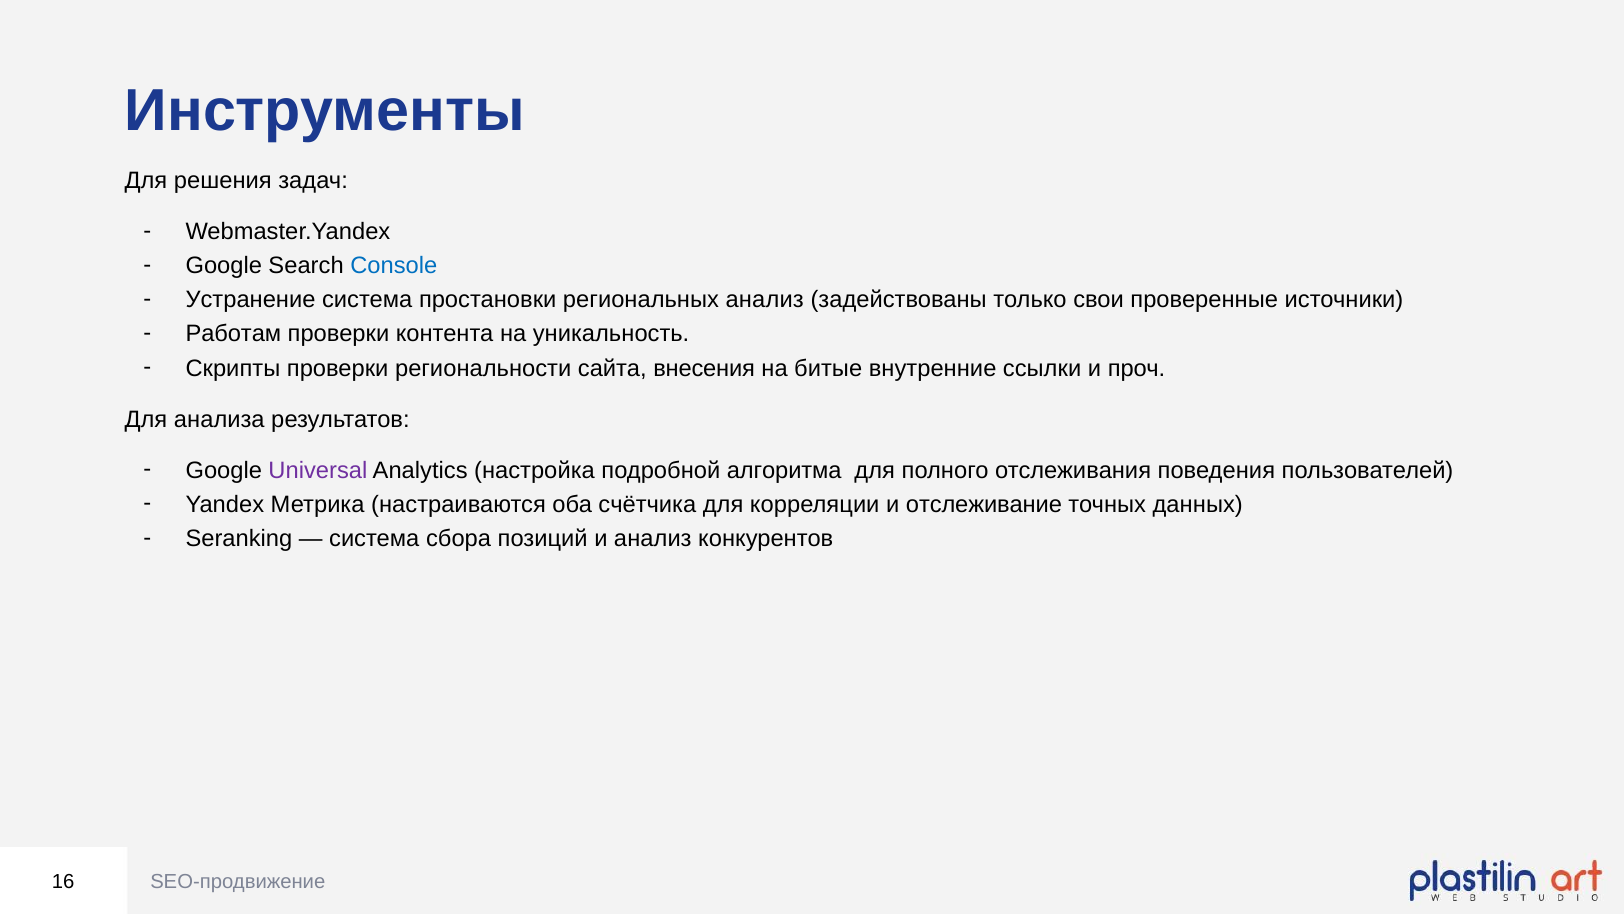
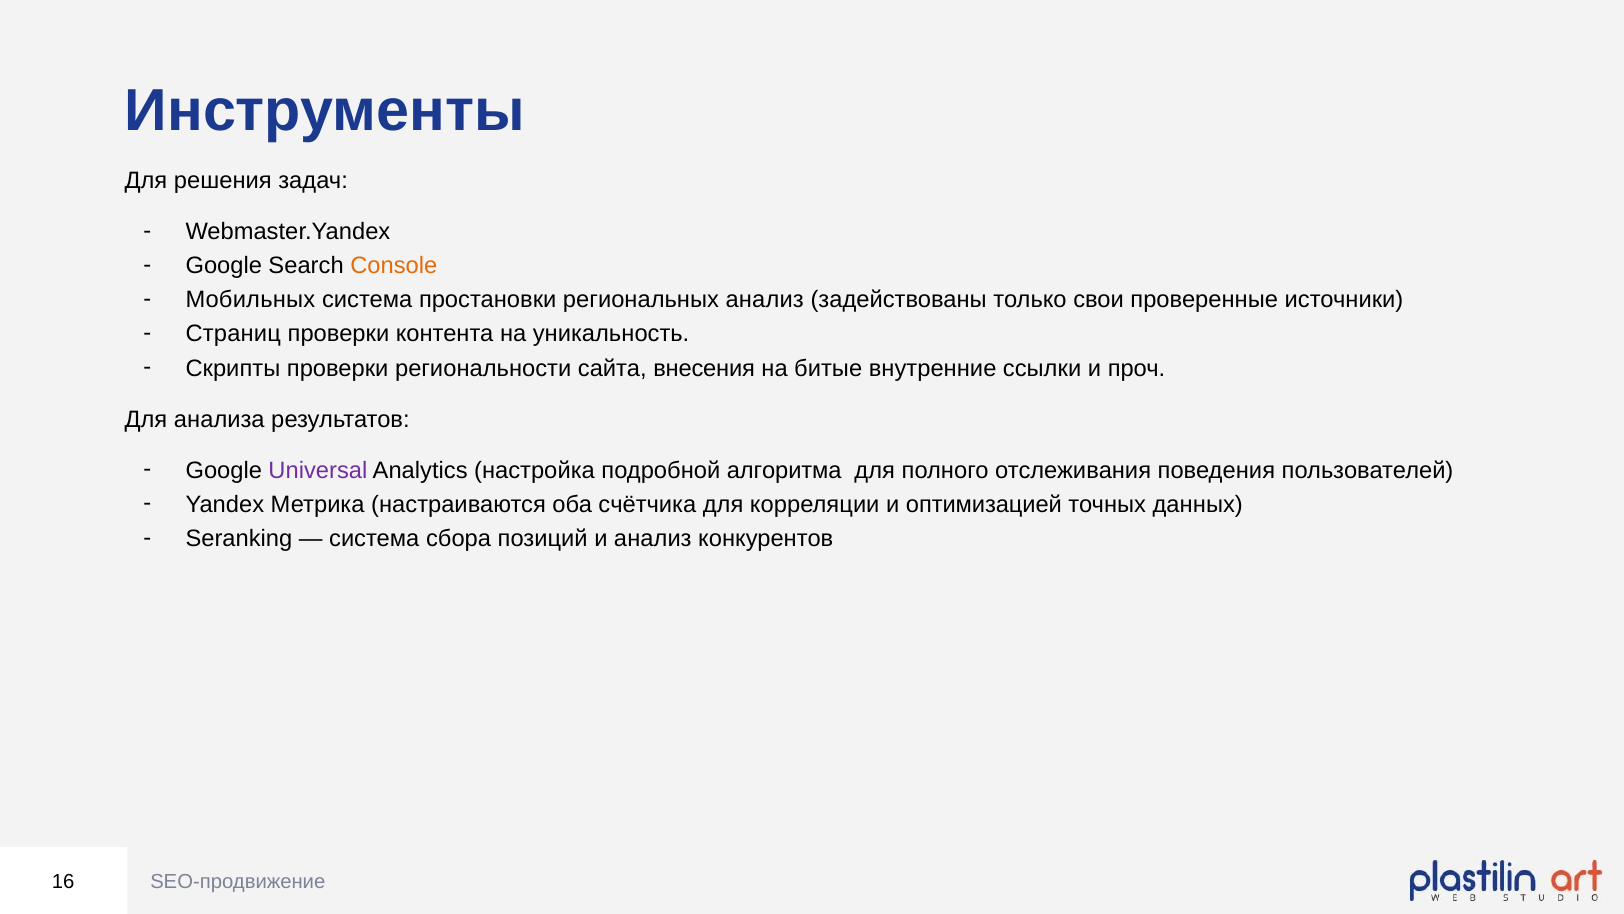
Console colour: blue -> orange
Устранение: Устранение -> Мобильных
Работам: Работам -> Страниц
отслеживание: отслеживание -> оптимизацией
